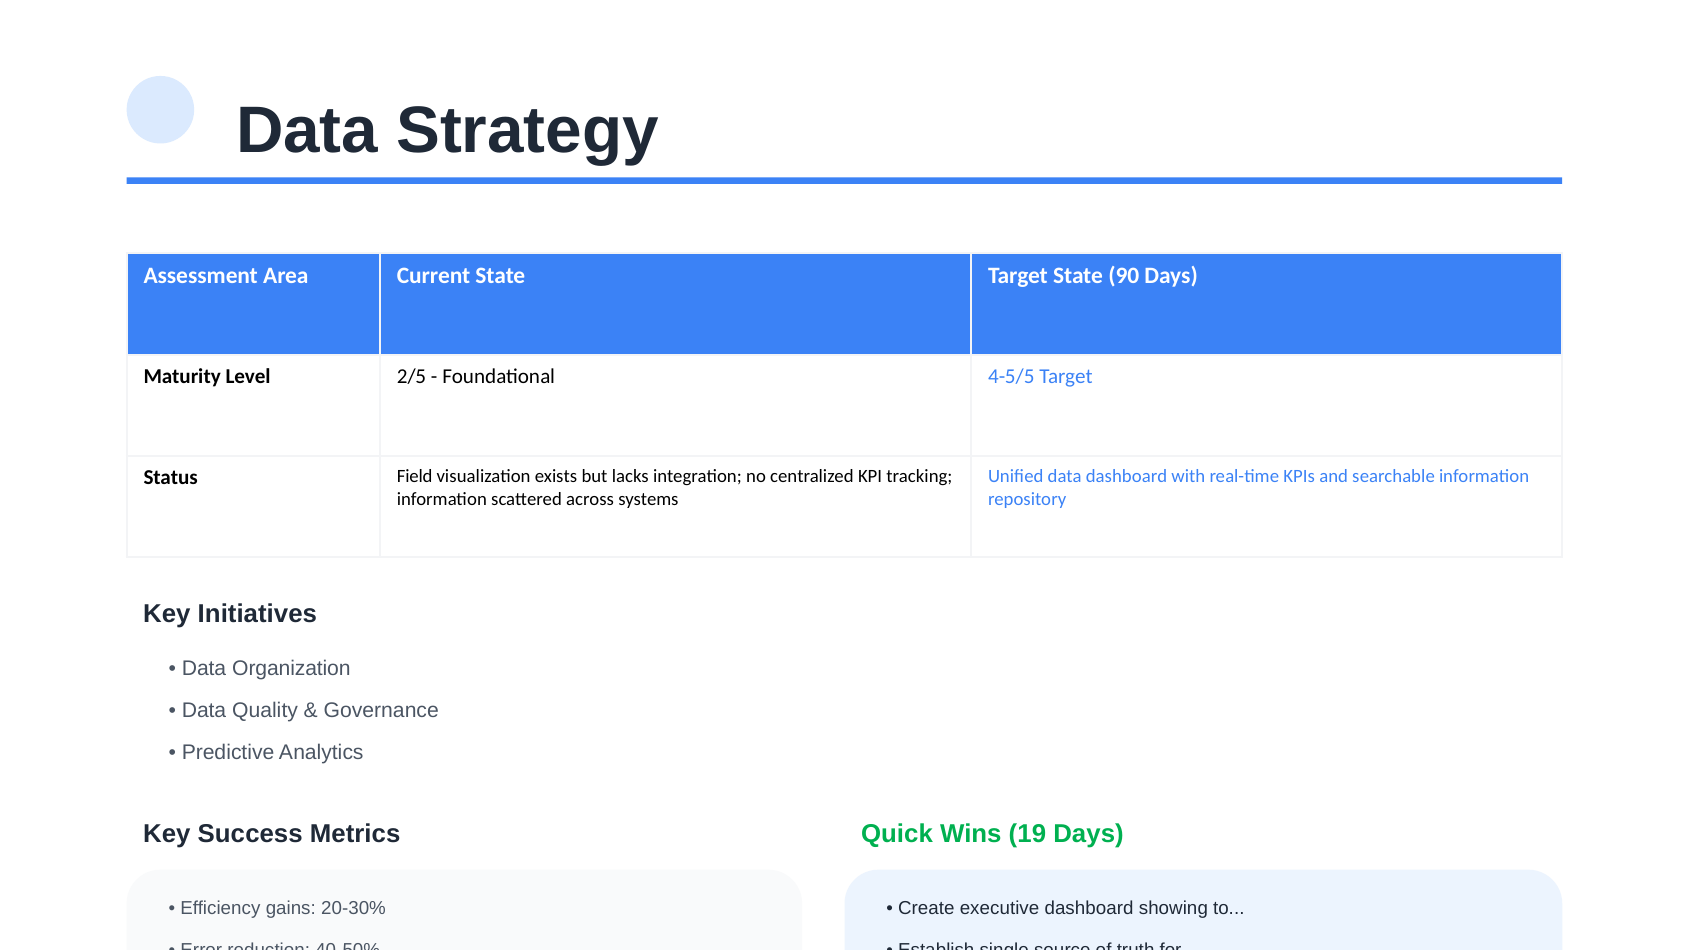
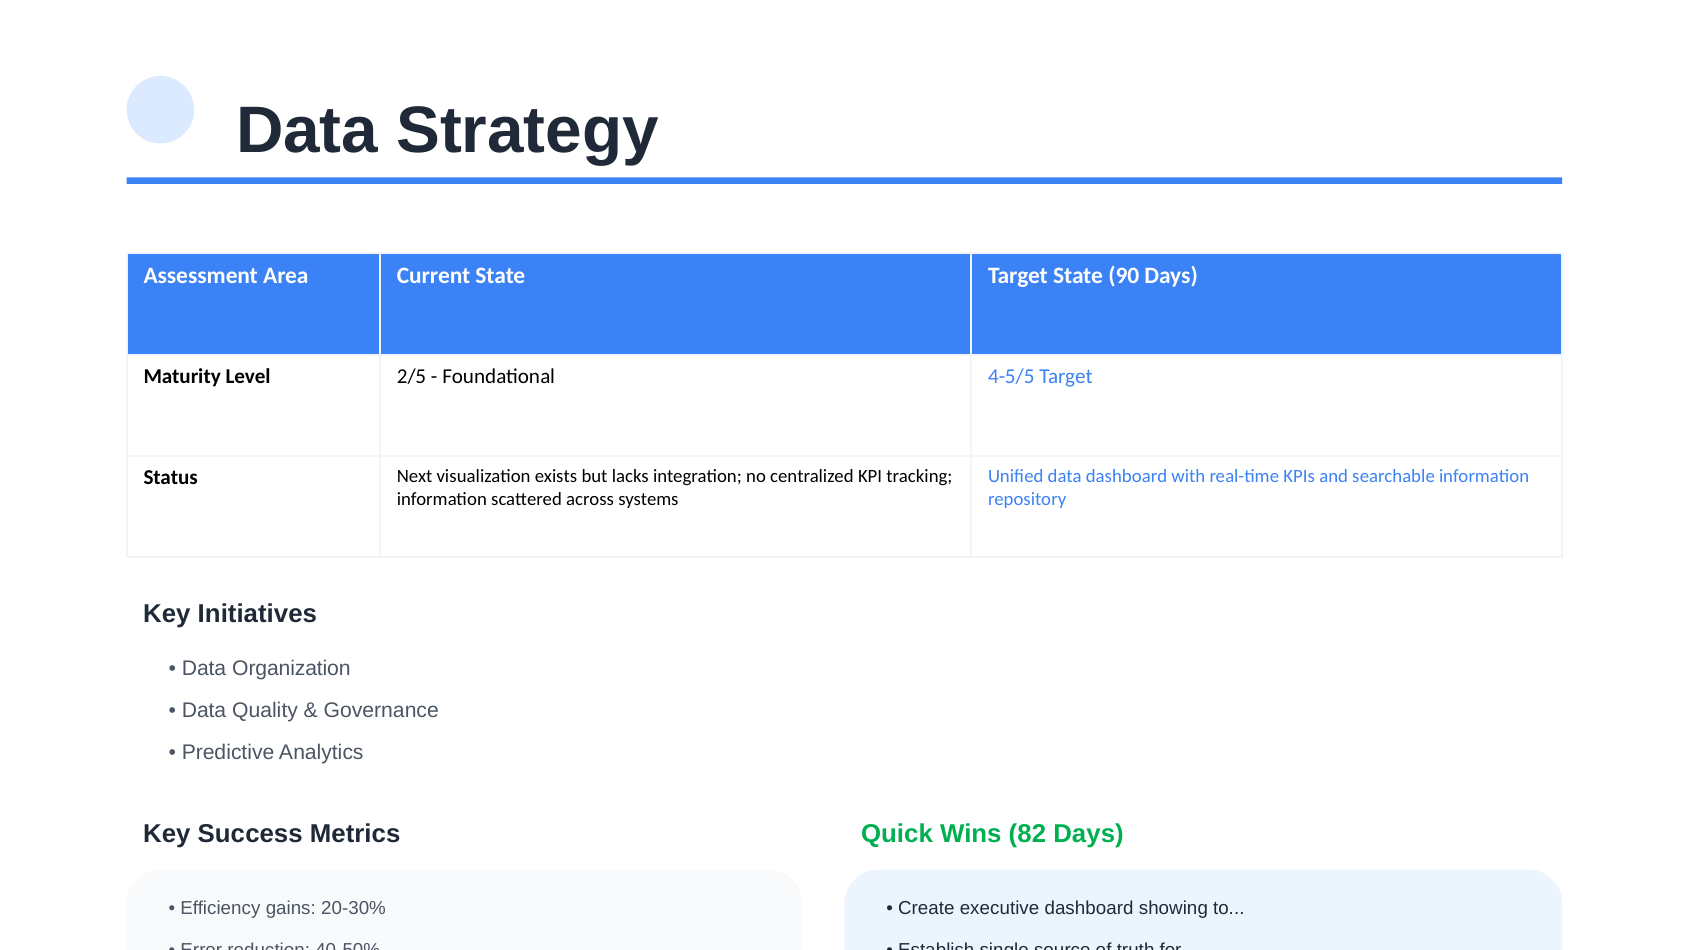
Field: Field -> Next
19: 19 -> 82
